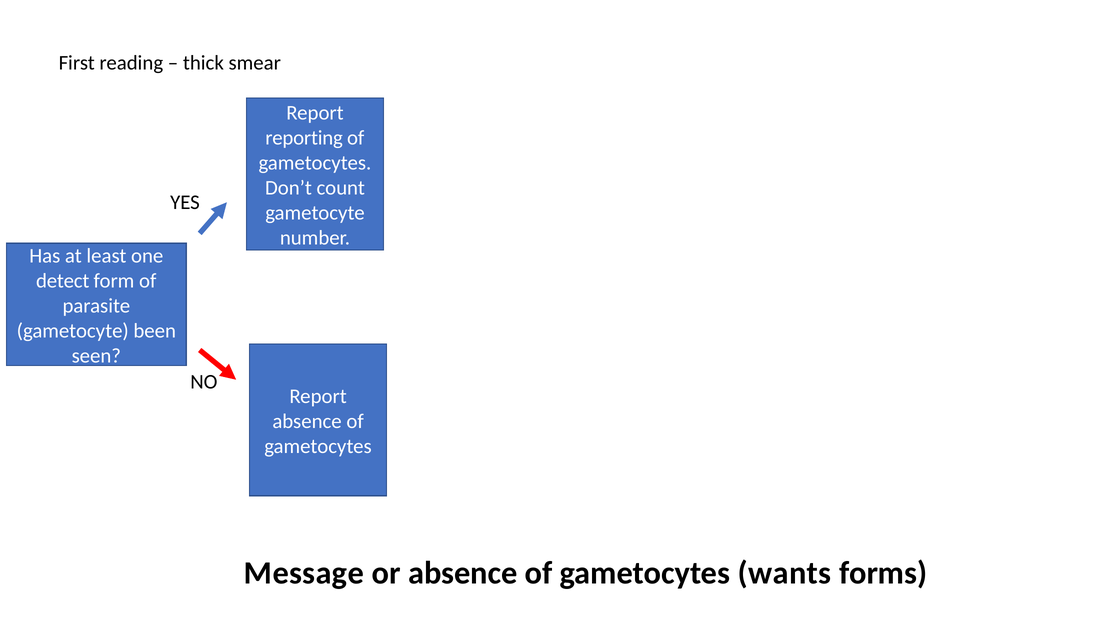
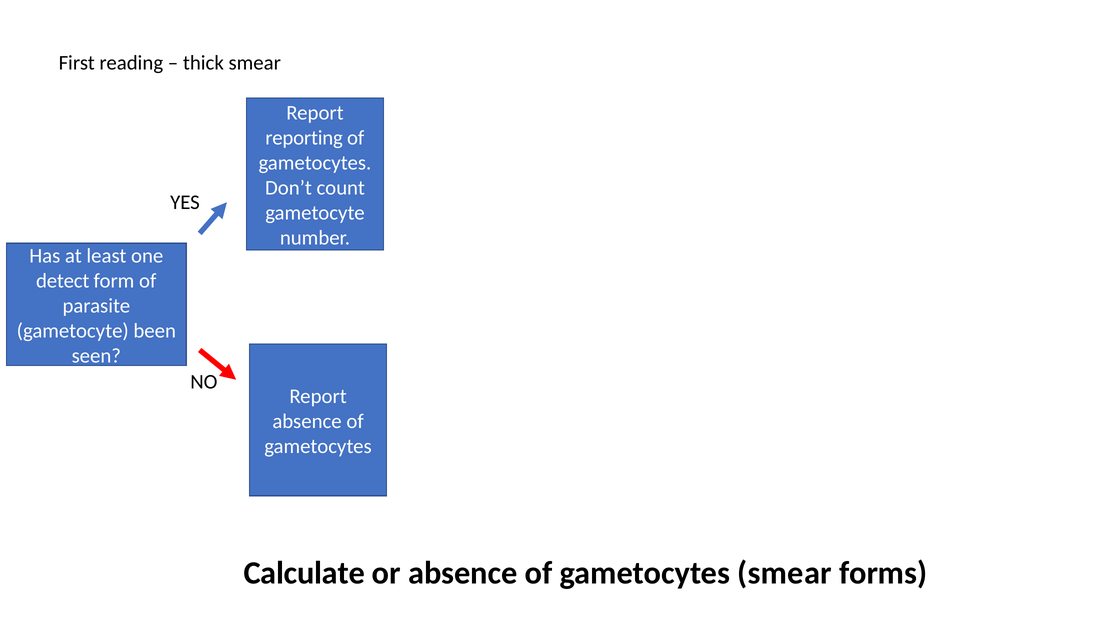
Message: Message -> Calculate
gametocytes wants: wants -> smear
